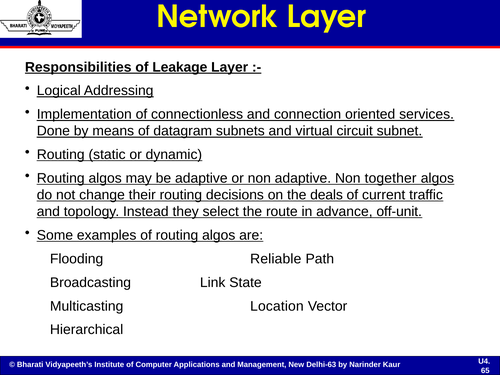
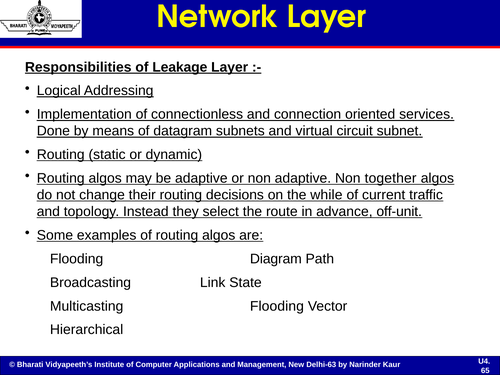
deals: deals -> while
Reliable: Reliable -> Diagram
Multicasting Location: Location -> Flooding
